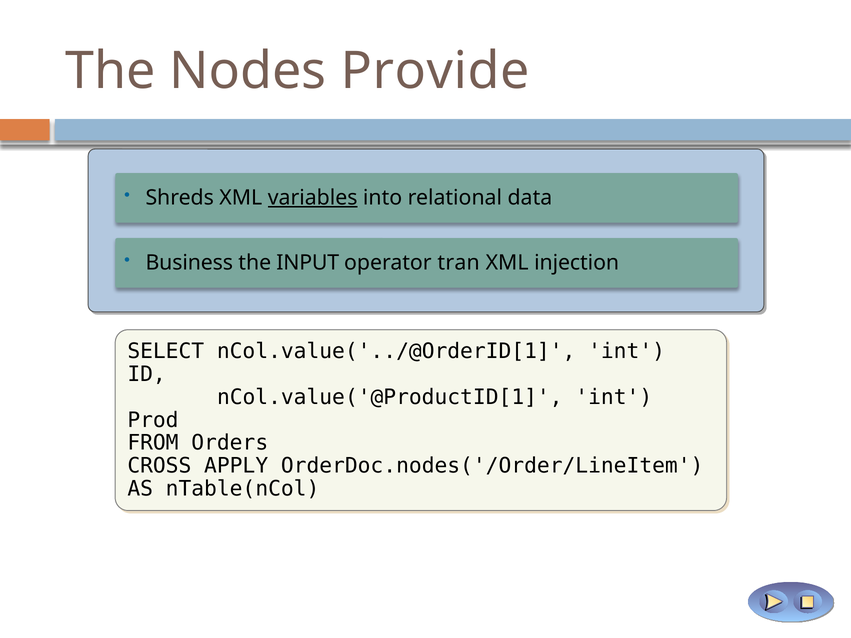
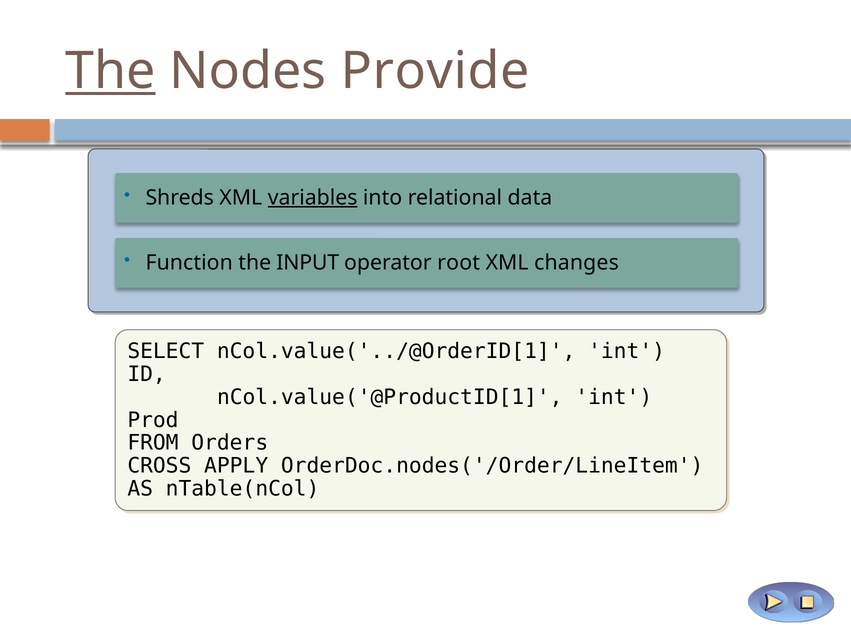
The at (111, 71) underline: none -> present
Business: Business -> Function
tran: tran -> root
injection: injection -> changes
